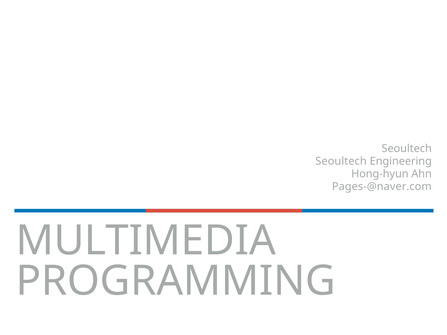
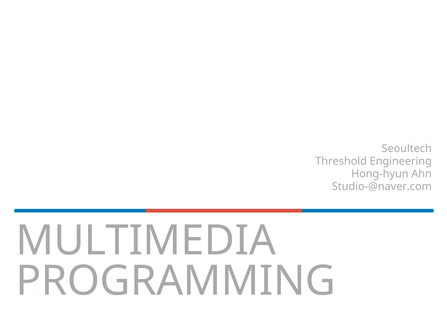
Seoultech at (341, 161): Seoultech -> Threshold
Pages-@naver.com: Pages-@naver.com -> Studio-@naver.com
